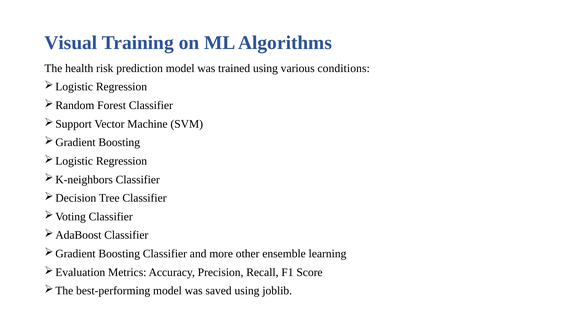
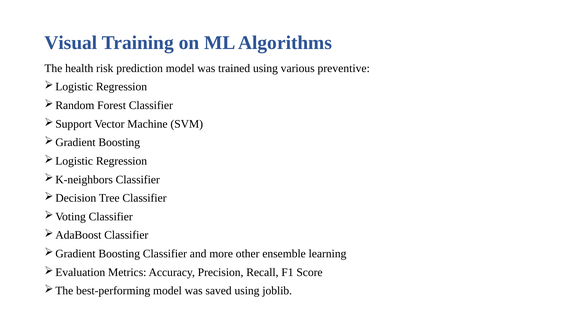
conditions: conditions -> preventive
